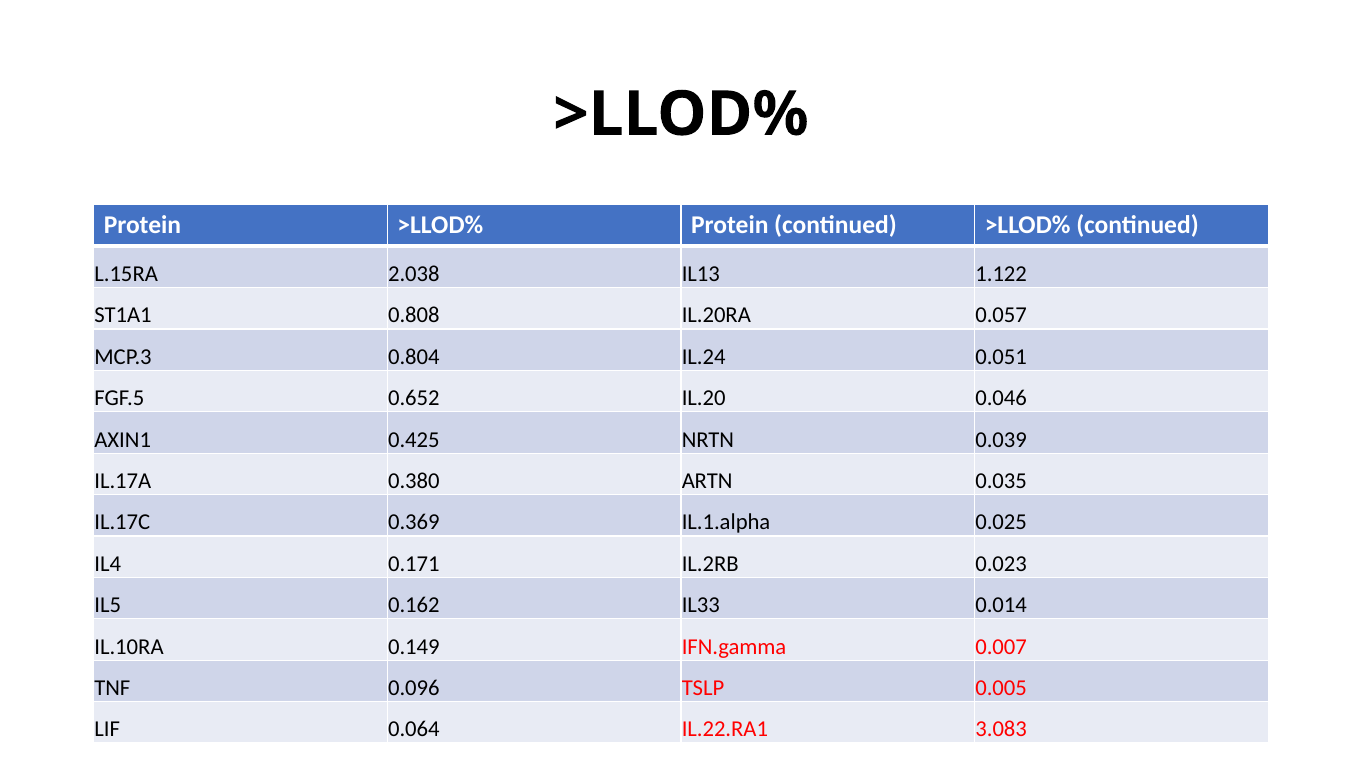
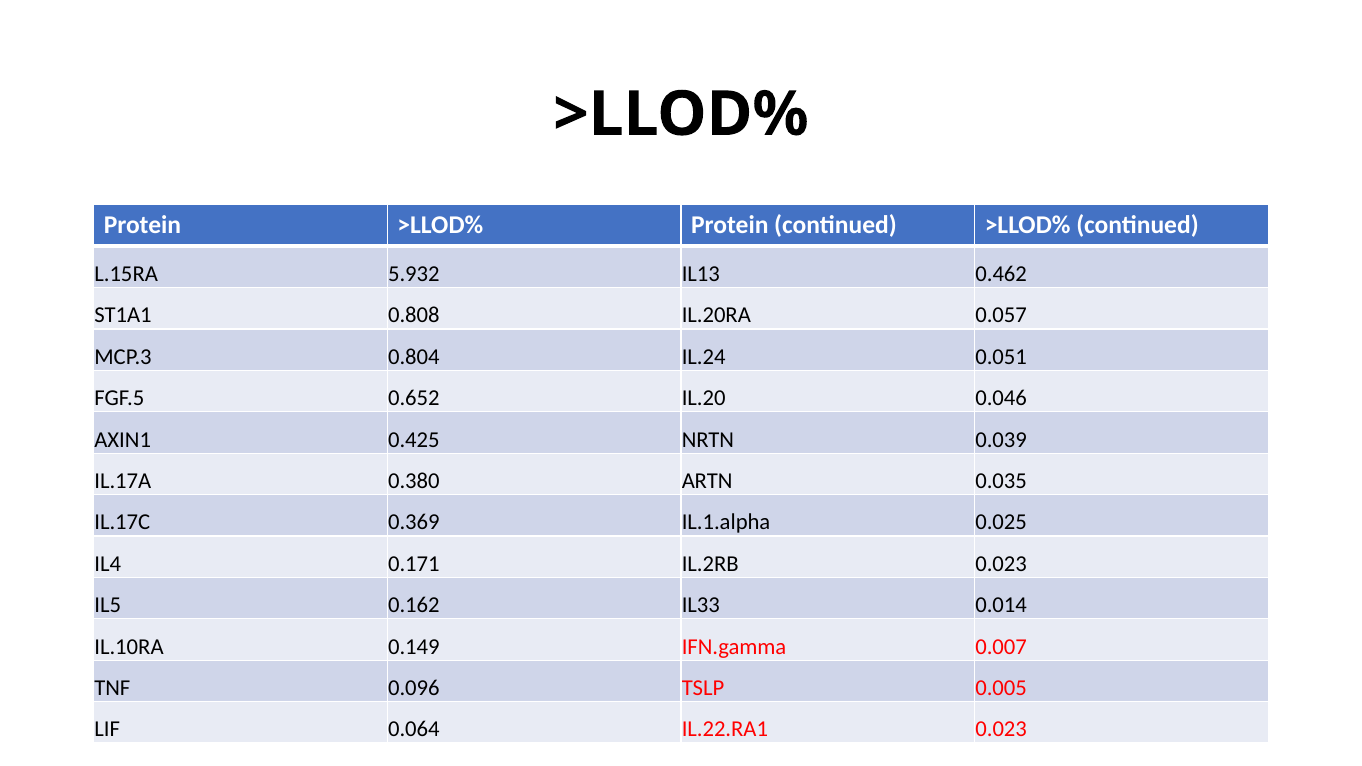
2.038: 2.038 -> 5.932
1.122: 1.122 -> 0.462
IL.22.RA1 3.083: 3.083 -> 0.023
